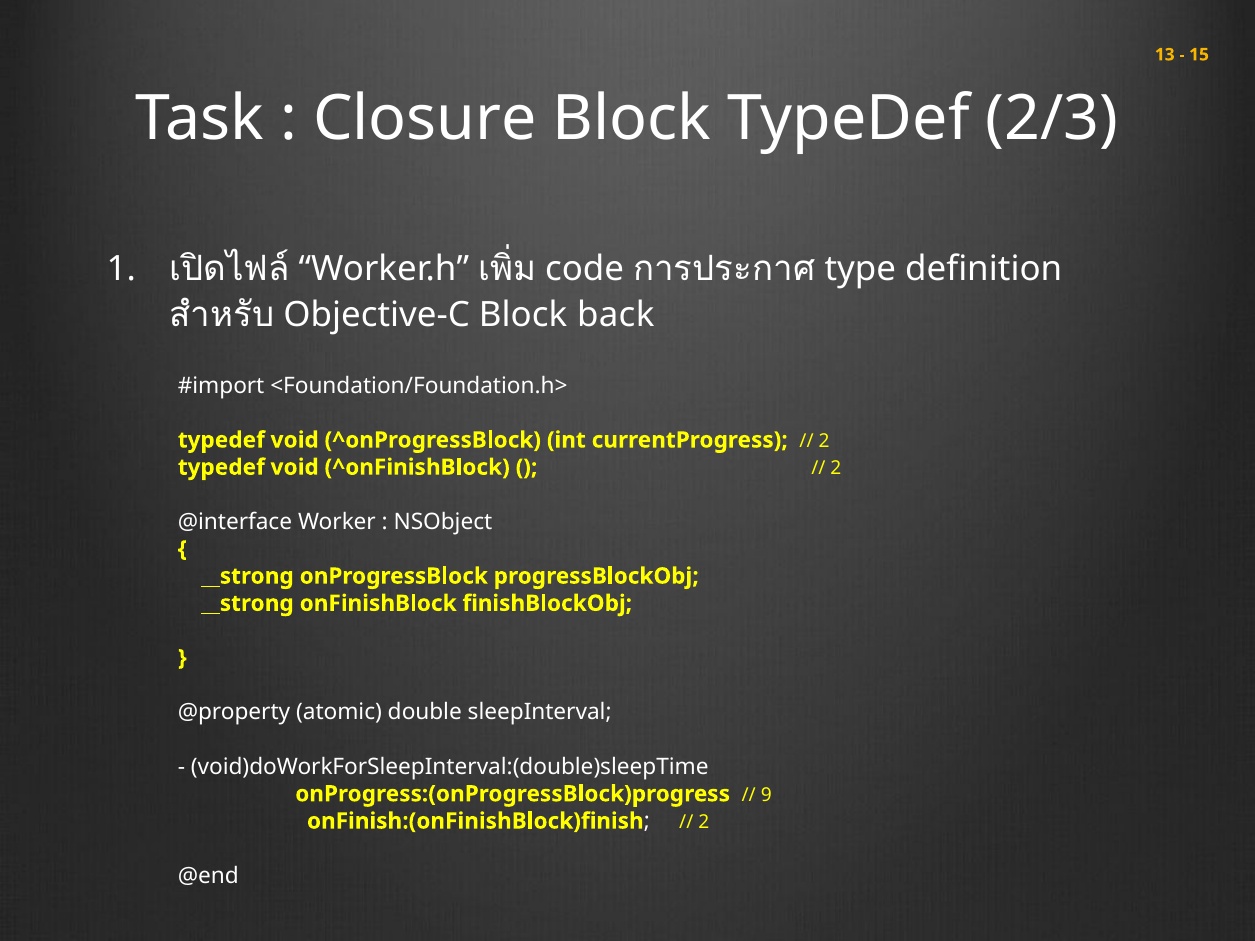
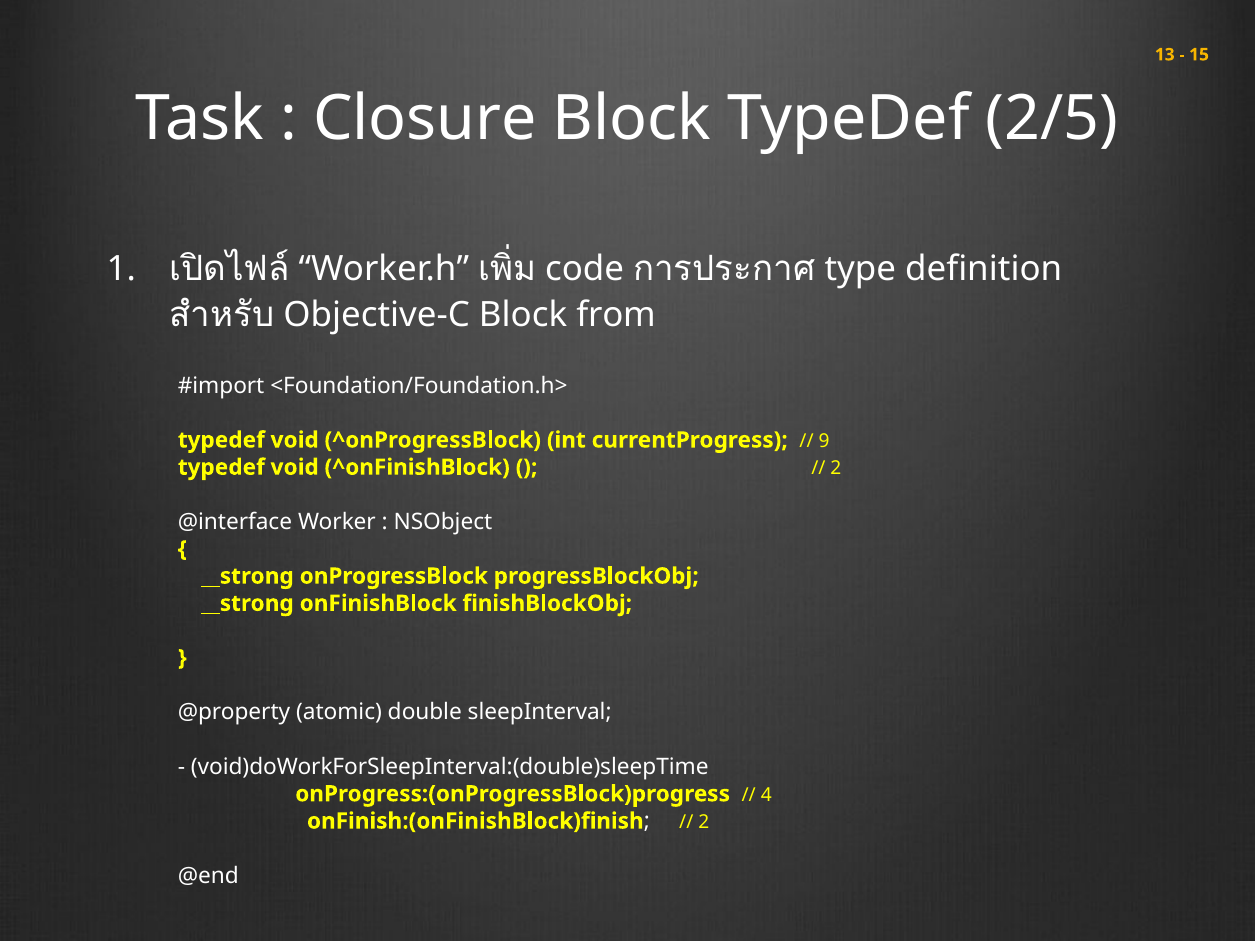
2/3: 2/3 -> 2/5
back: back -> from
2 at (824, 441): 2 -> 9
9: 9 -> 4
